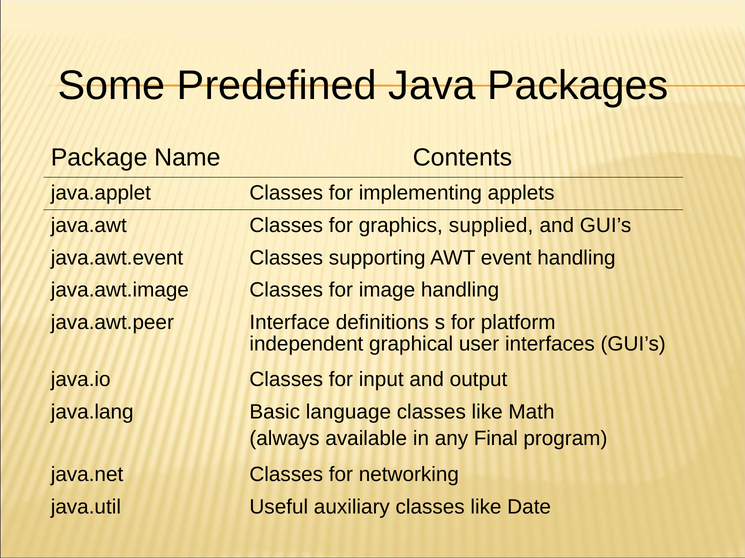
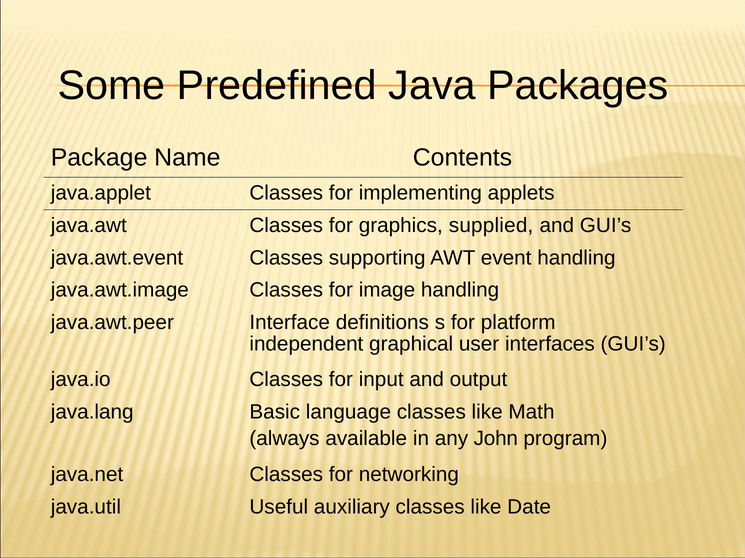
Final: Final -> John
